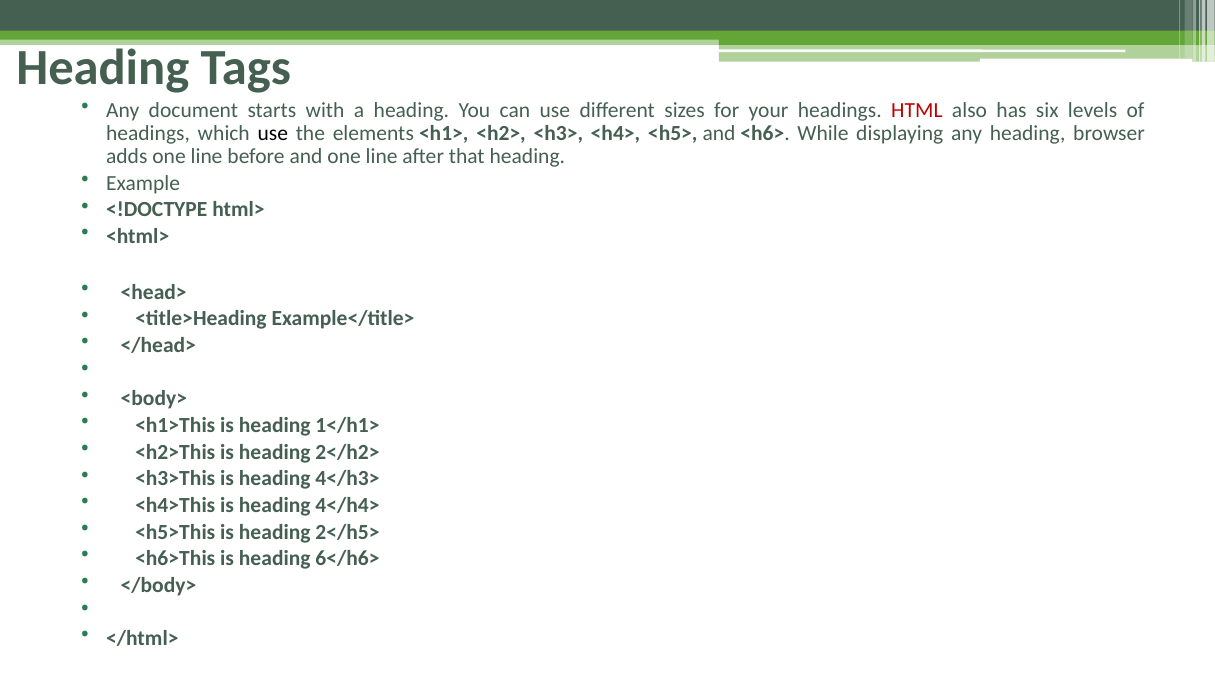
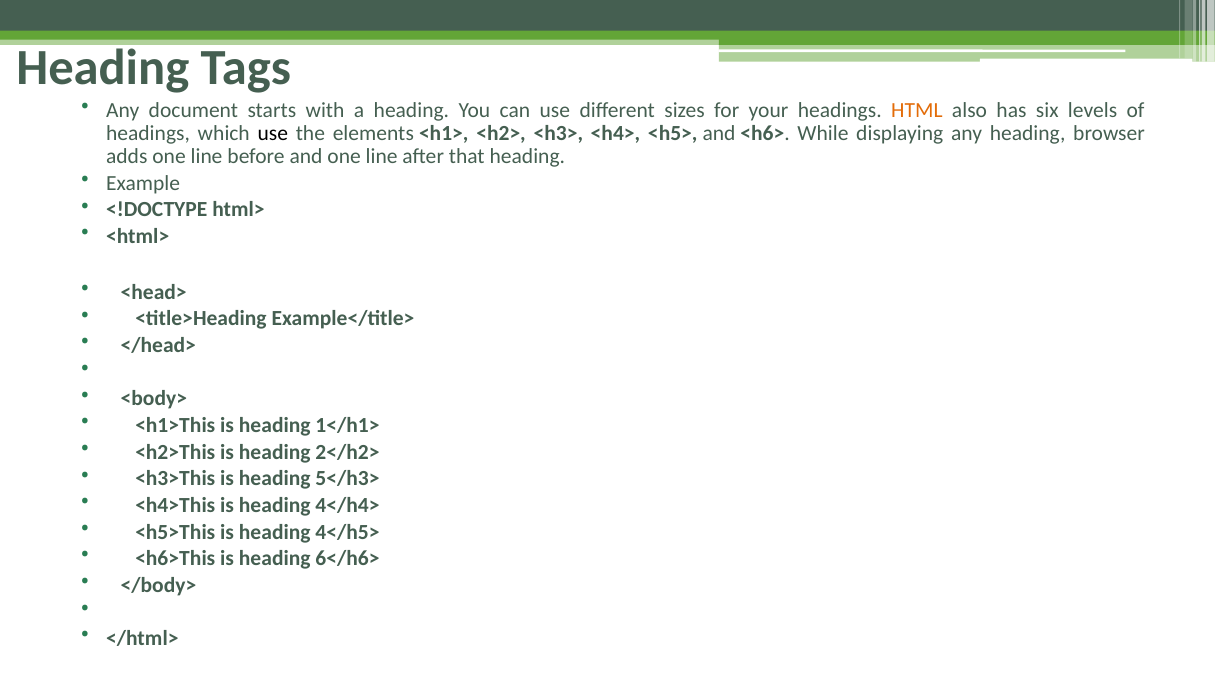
HTML colour: red -> orange
4</h3>: 4</h3> -> 5</h3>
2</h5>: 2</h5> -> 4</h5>
